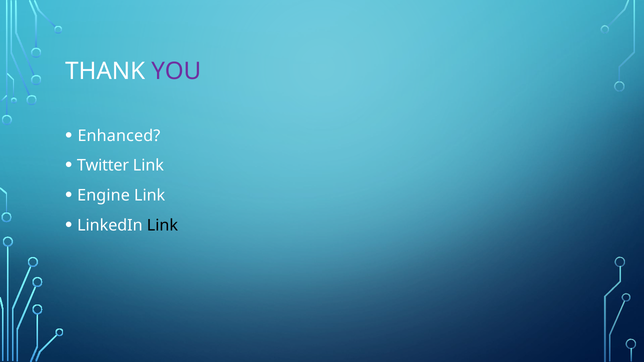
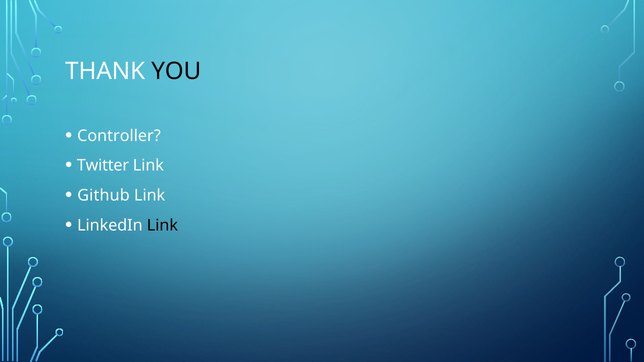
YOU colour: purple -> black
Enhanced: Enhanced -> Controller
Engine: Engine -> Github
